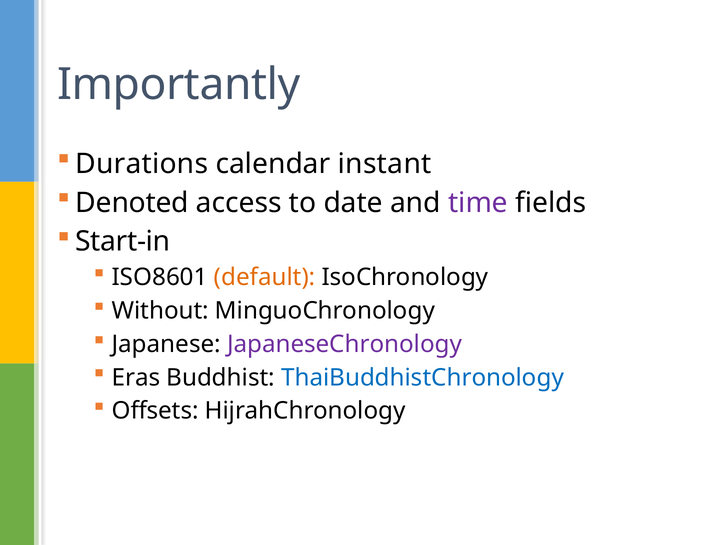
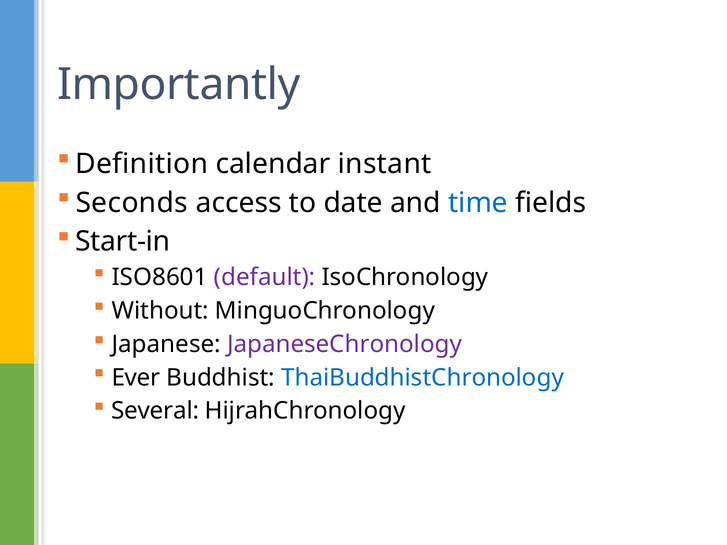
Durations: Durations -> Definition
Denoted: Denoted -> Seconds
time colour: purple -> blue
default colour: orange -> purple
Eras: Eras -> Ever
Offsets: Offsets -> Several
